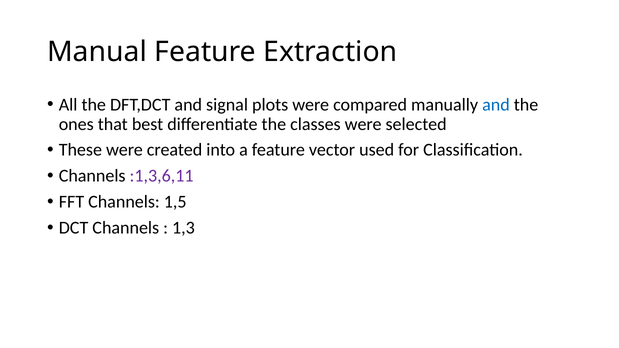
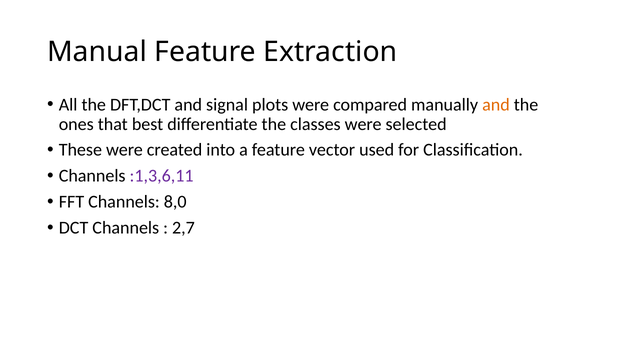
and at (496, 105) colour: blue -> orange
1,5: 1,5 -> 8,0
1,3: 1,3 -> 2,7
